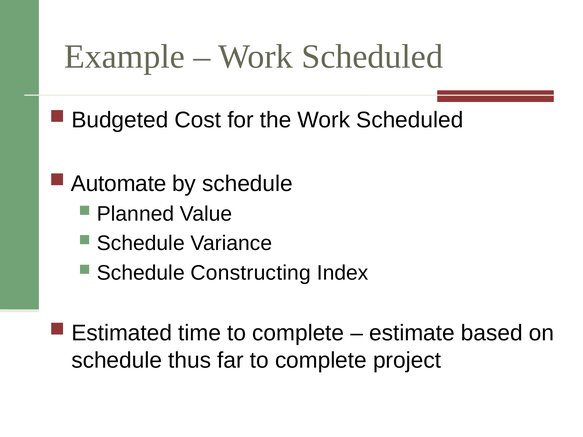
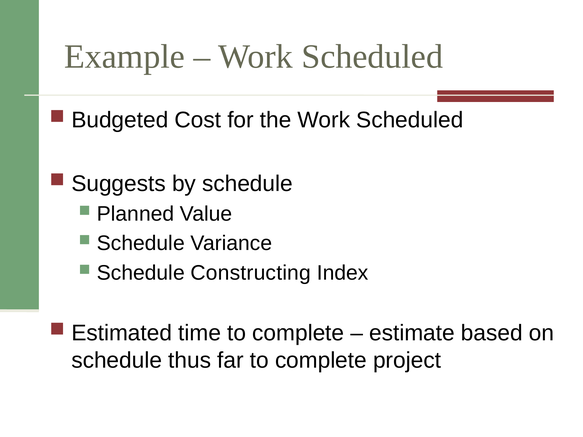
Automate: Automate -> Suggests
